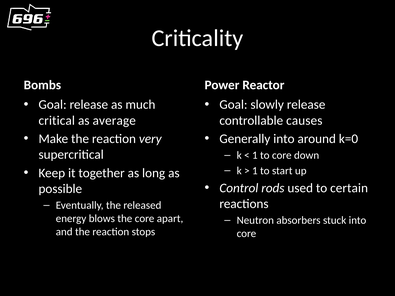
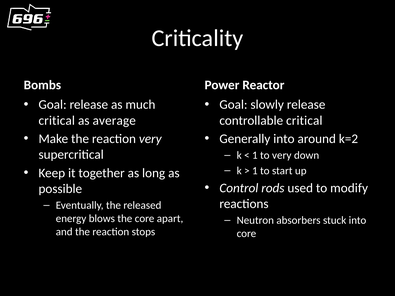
controllable causes: causes -> critical
k=0: k=0 -> k=2
to core: core -> very
certain: certain -> modify
